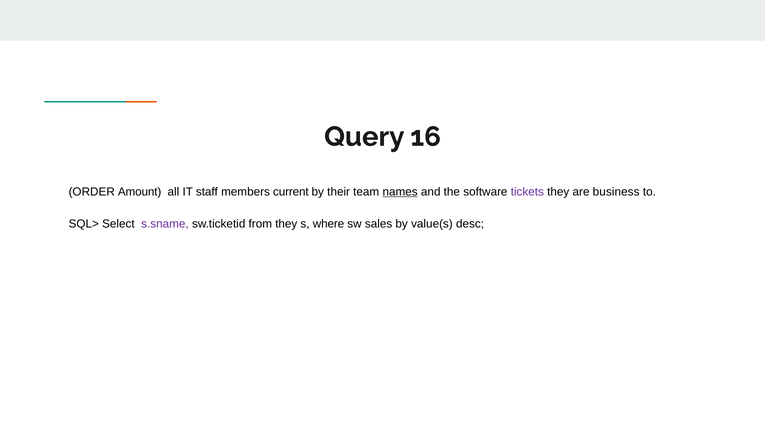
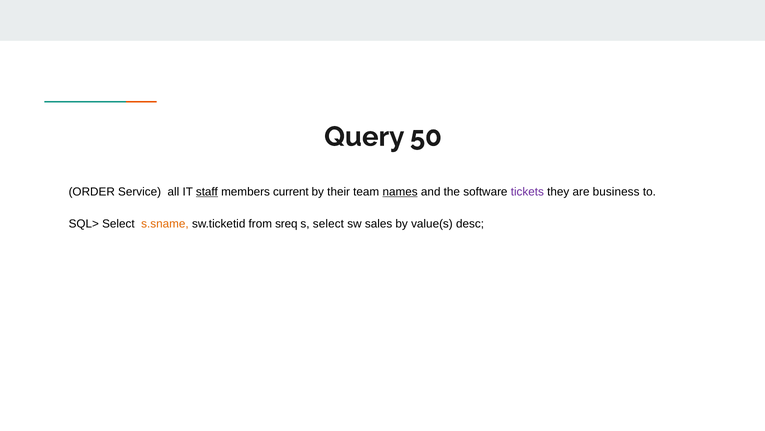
16: 16 -> 50
Amount: Amount -> Service
staff underline: none -> present
s.sname colour: purple -> orange
from they: they -> sreq
s where: where -> select
